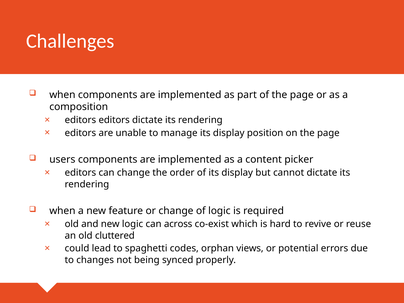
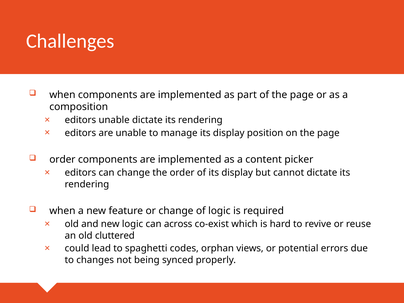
editors editors: editors -> unable
users at (62, 160): users -> order
